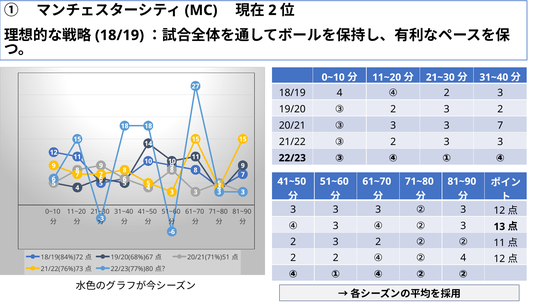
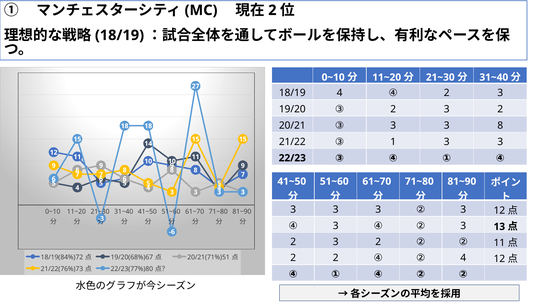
3 7: 7 -> 8
21/22 ③ 2: 2 -> 1
